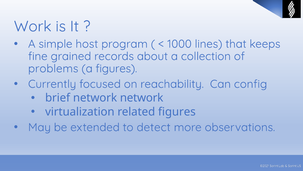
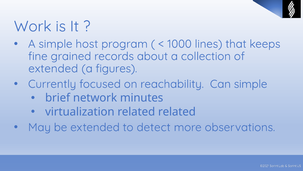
problems at (53, 68): problems -> extended
Can config: config -> simple
network network: network -> minutes
related figures: figures -> related
